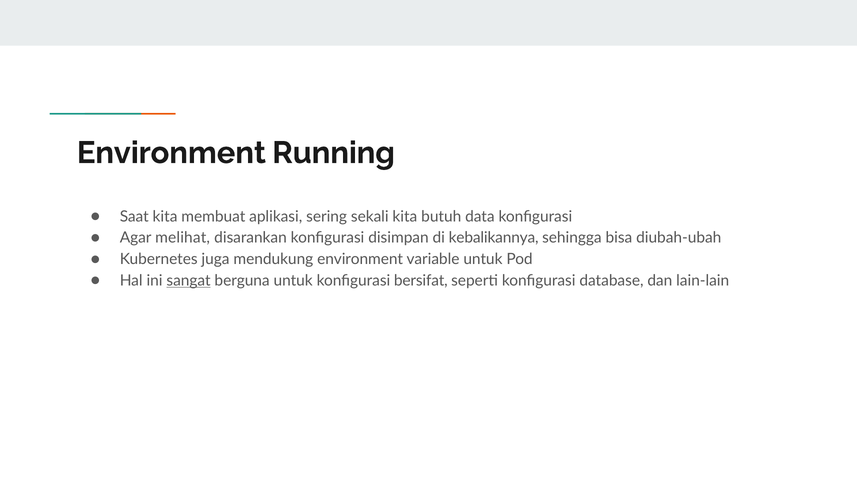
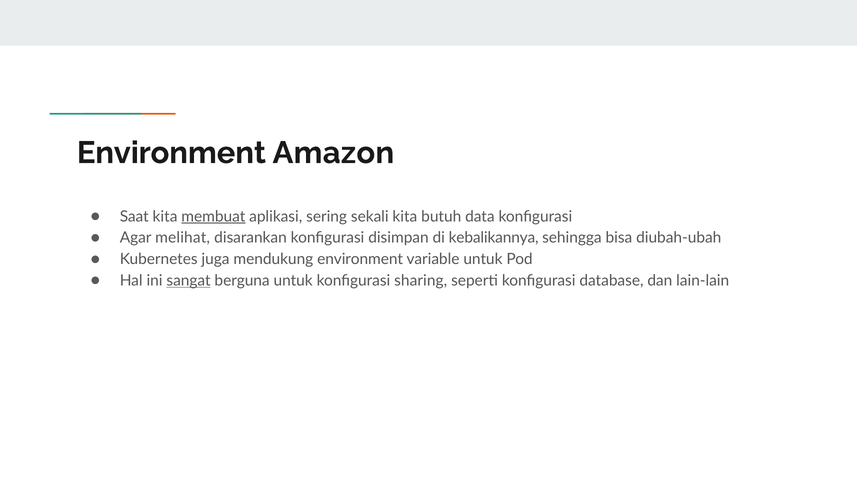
Running: Running -> Amazon
membuat underline: none -> present
bersifat: bersifat -> sharing
